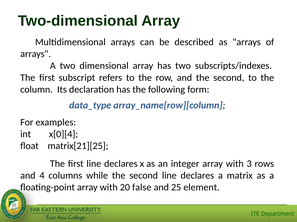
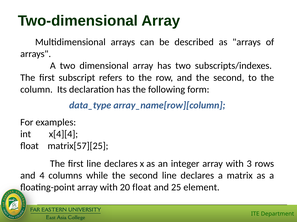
x[0][4: x[0][4 -> x[4][4
matrix[21][25: matrix[21][25 -> matrix[57][25
20 false: false -> float
